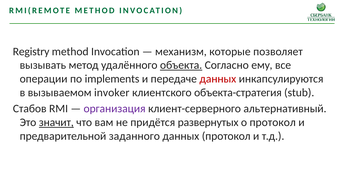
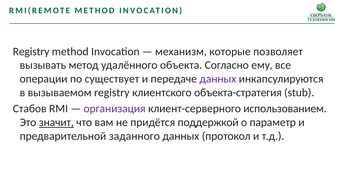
объекта underline: present -> none
implements: implements -> существует
данных at (218, 79) colour: red -> purple
вызываемом invoker: invoker -> registry
альтернативный: альтернативный -> использованием
развернутых: развернутых -> поддержкой
о протокол: протокол -> параметр
